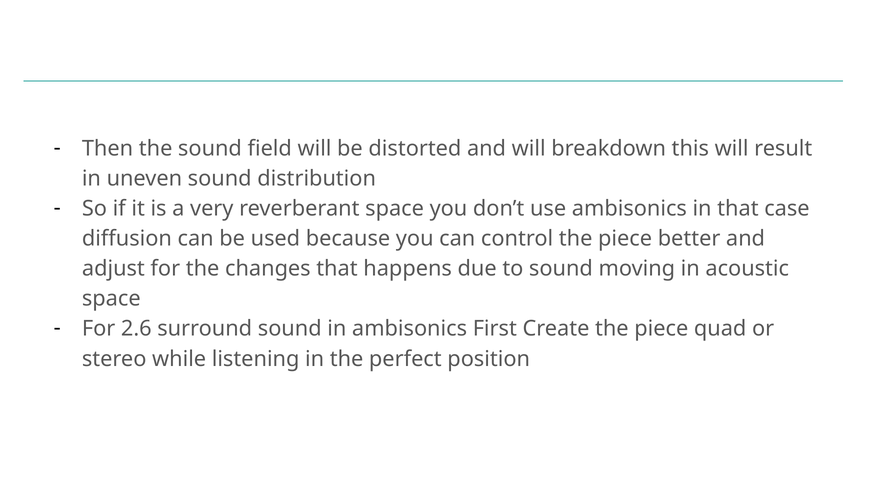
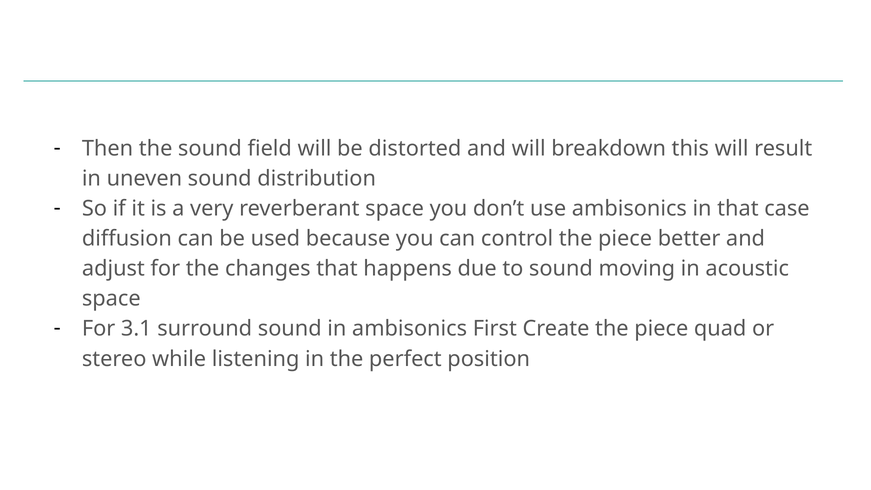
2.6: 2.6 -> 3.1
